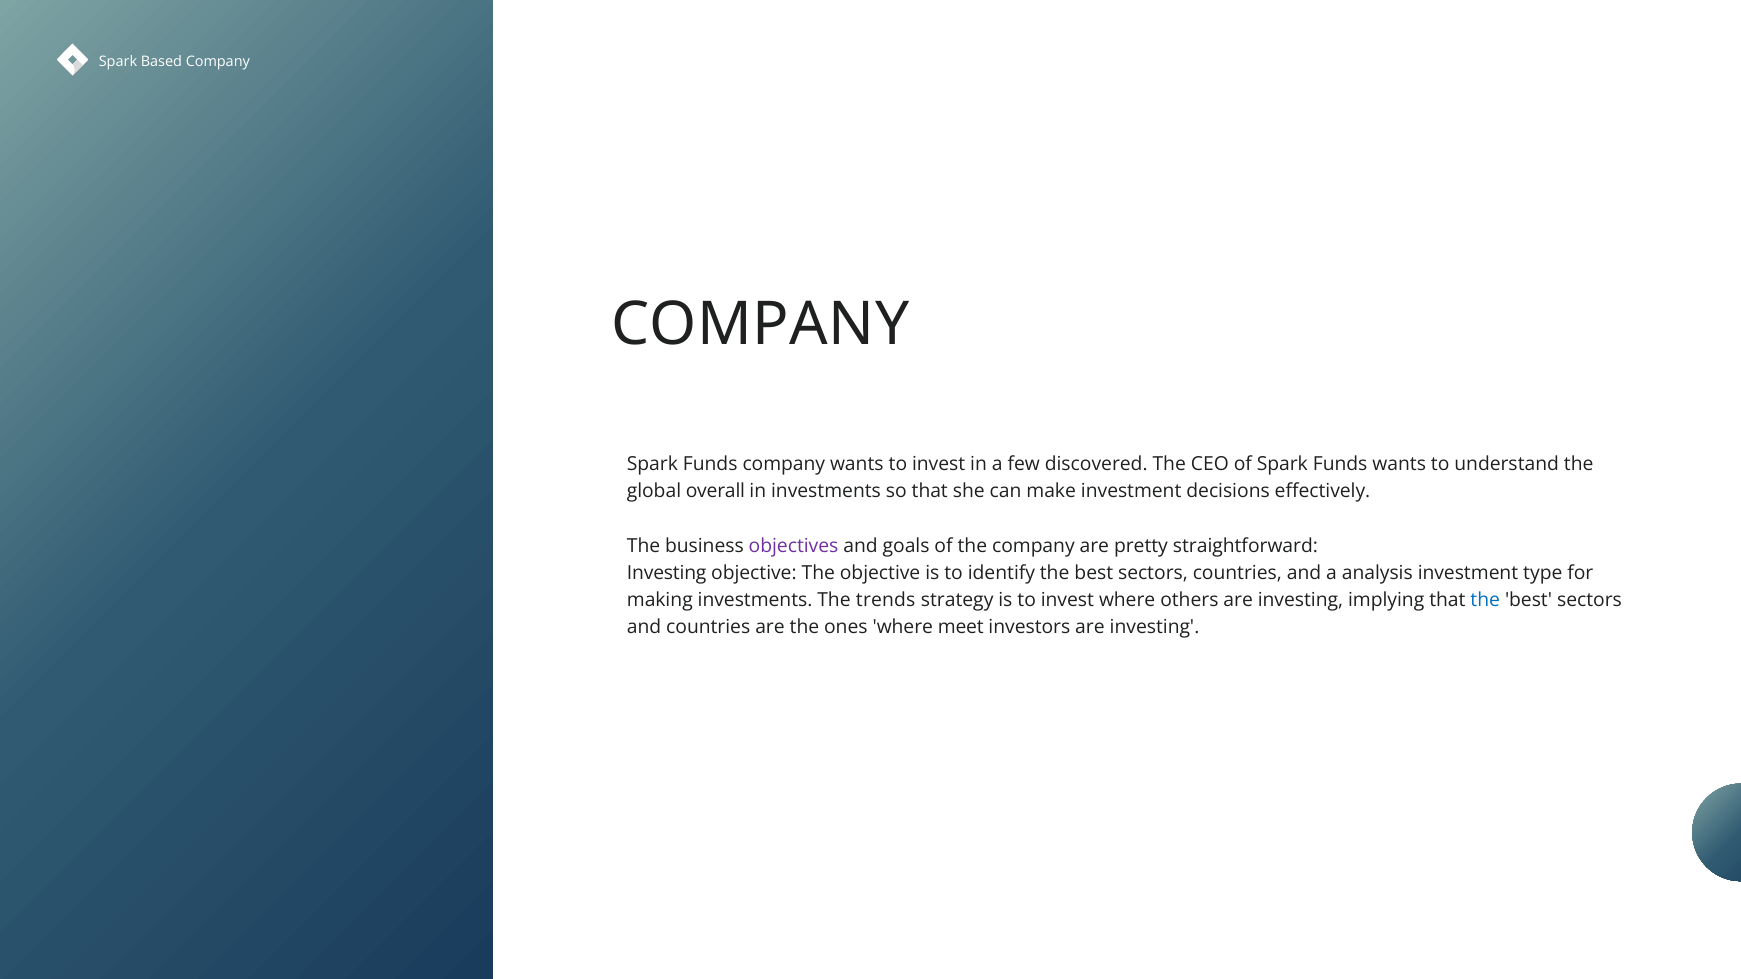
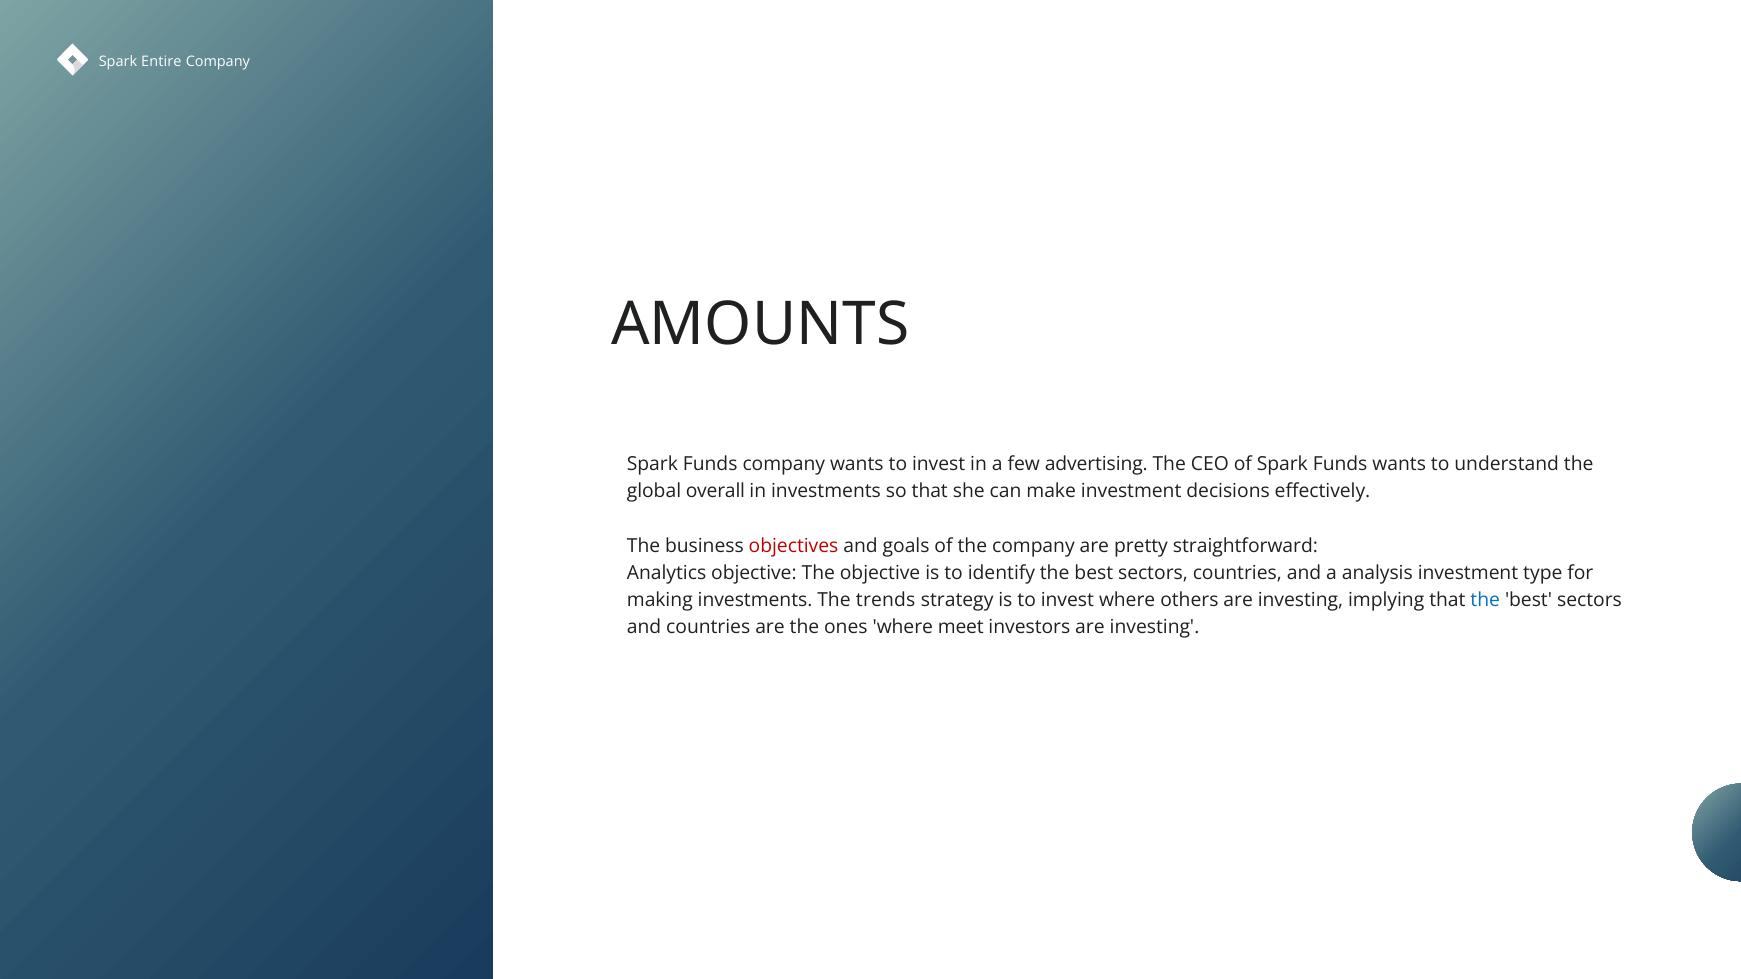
Based: Based -> Entire
COMPANY at (760, 325): COMPANY -> AMOUNTS
discovered: discovered -> advertising
objectives colour: purple -> red
Investing at (667, 573): Investing -> Analytics
